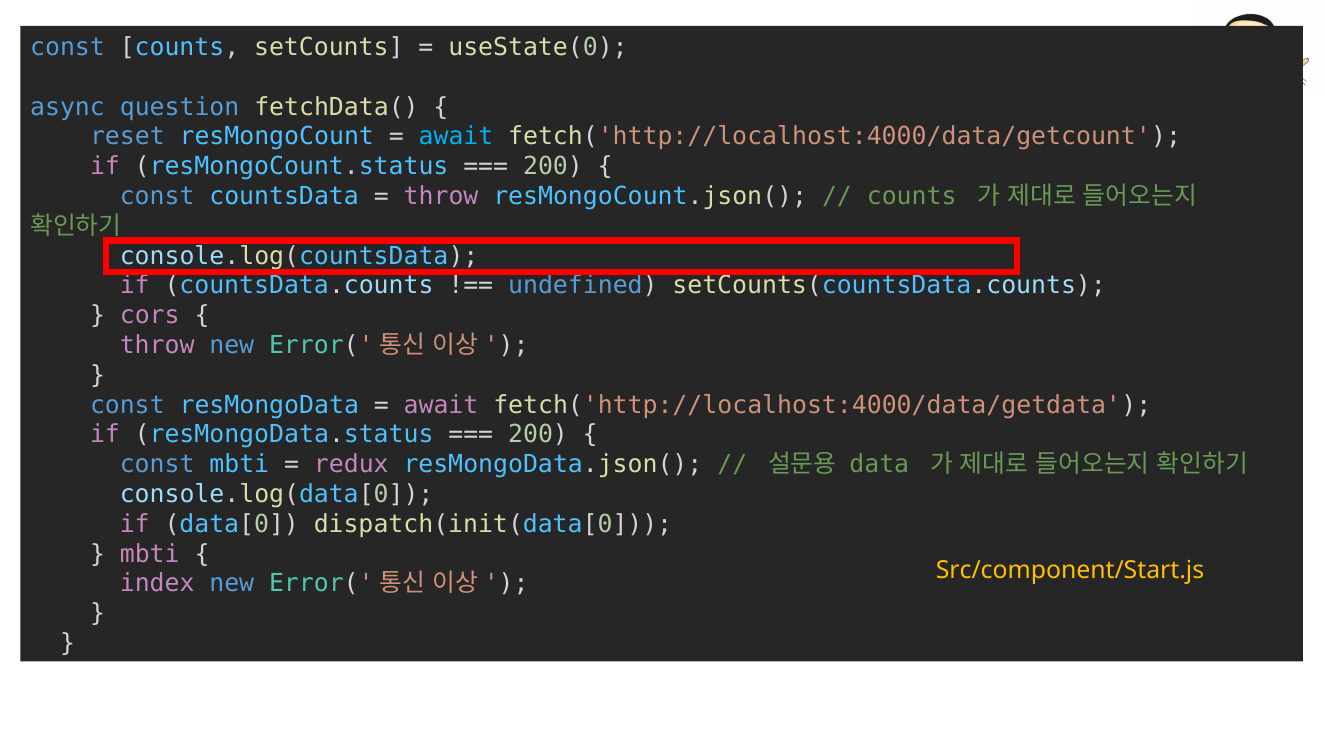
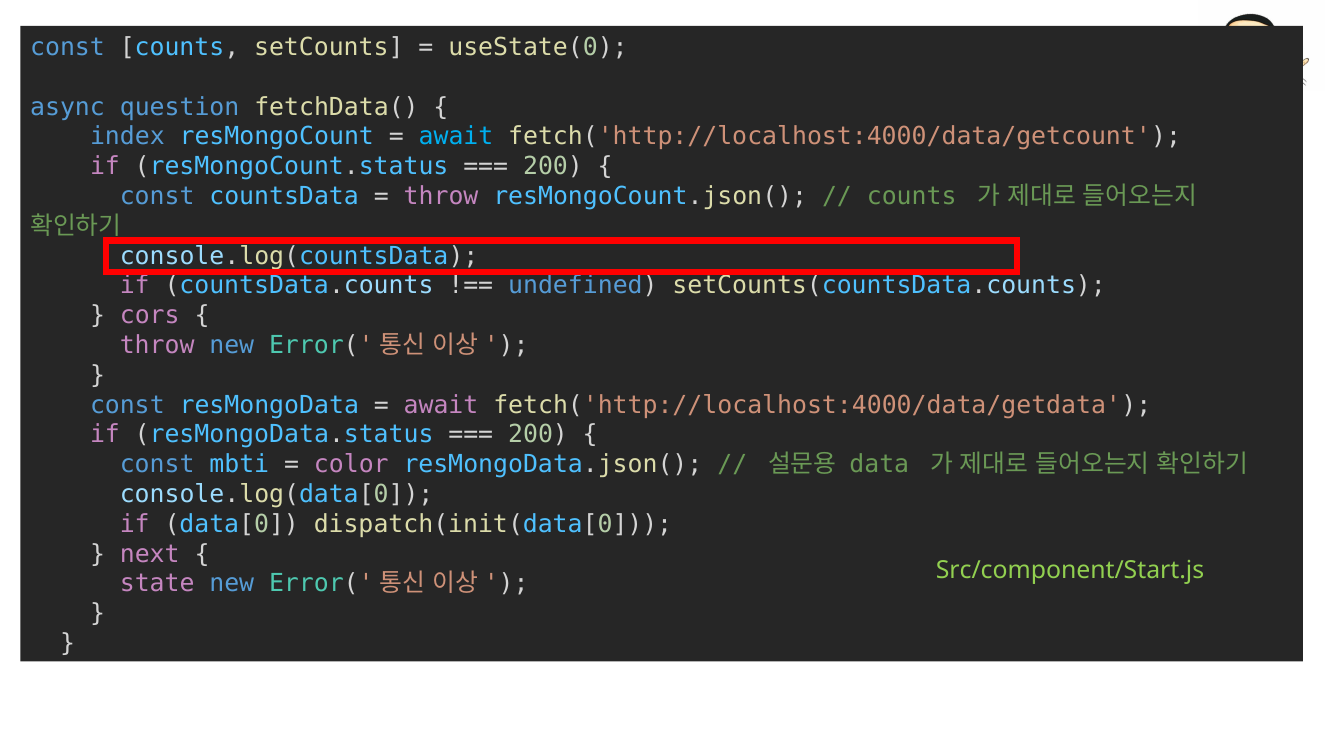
reset: reset -> index
redux: redux -> color
mbti at (150, 554): mbti -> next
Src/component/Start.js colour: yellow -> light green
index: index -> state
